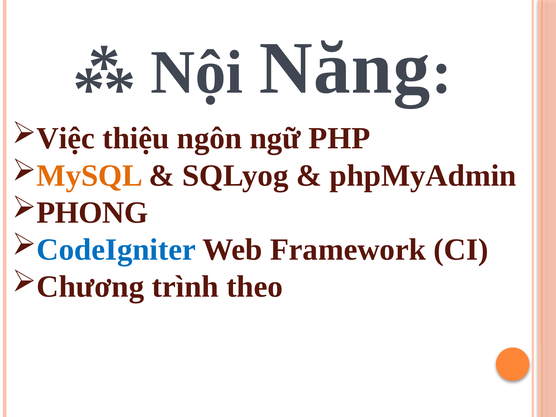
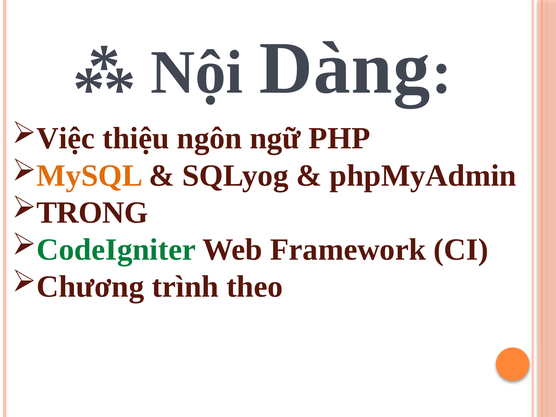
Năng: Năng -> Dàng
PHONG: PHONG -> TRONG
CodeIgniter colour: blue -> green
